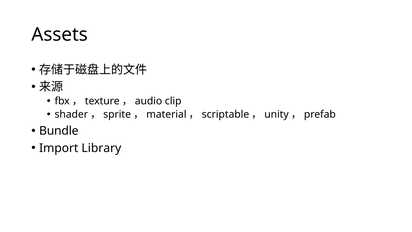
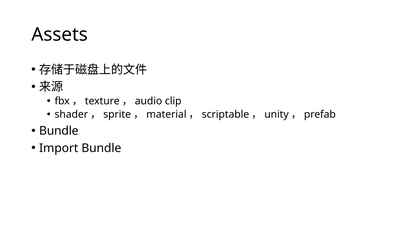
Import Library: Library -> Bundle
